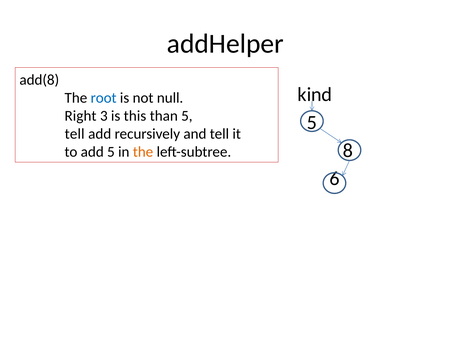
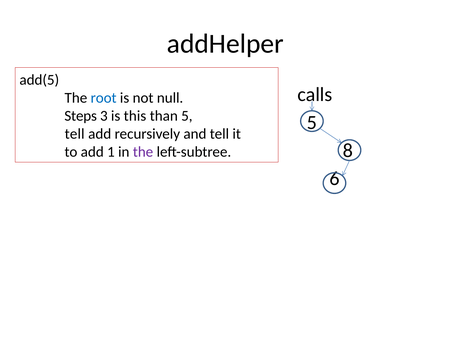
add(8: add(8 -> add(5
kind: kind -> calls
Right: Right -> Steps
add 5: 5 -> 1
the at (143, 152) colour: orange -> purple
